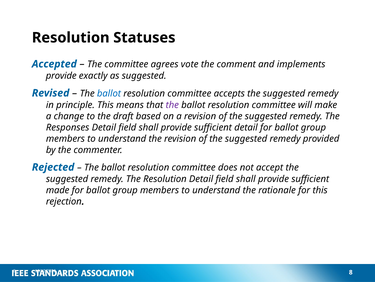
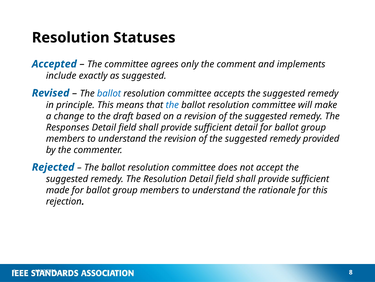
vote: vote -> only
provide at (61, 76): provide -> include
the at (172, 105) colour: purple -> blue
